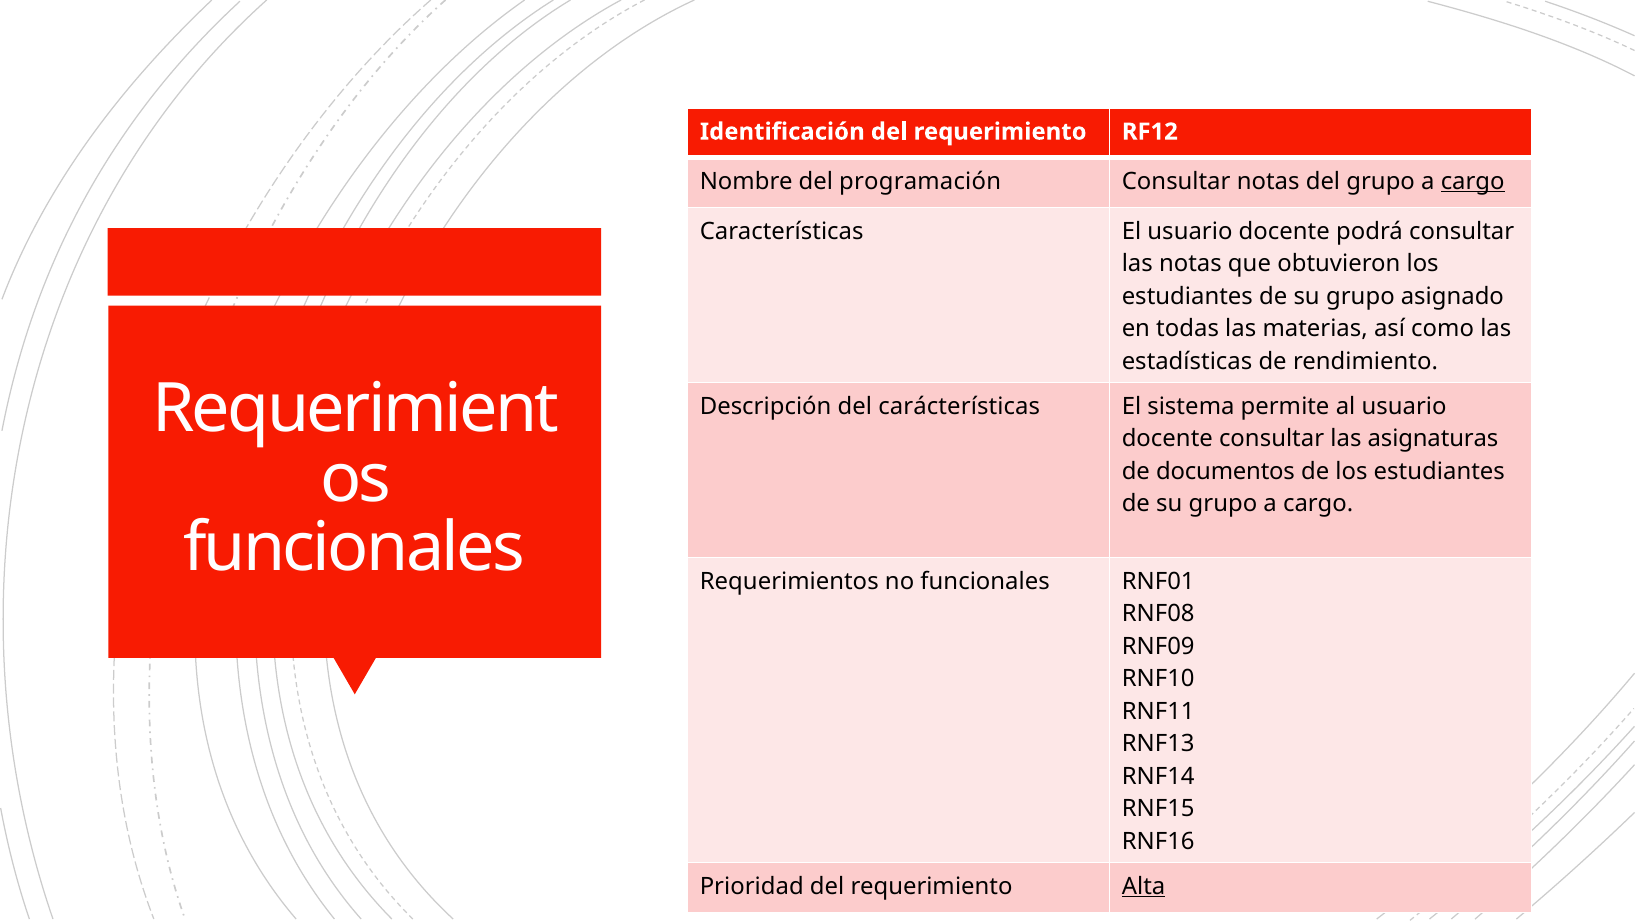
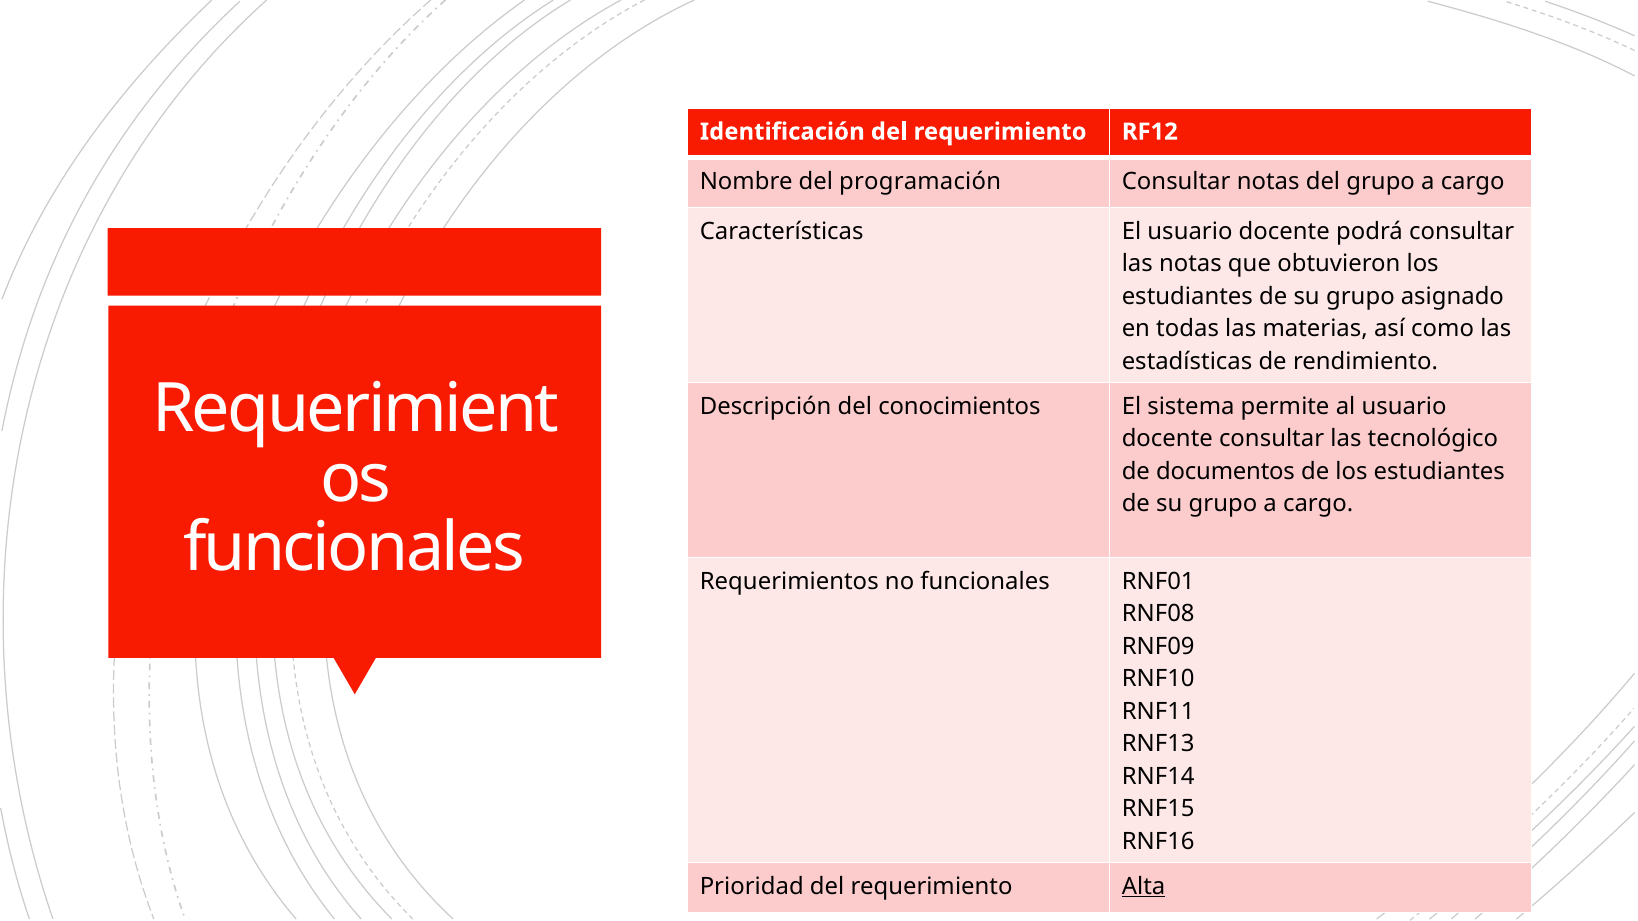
cargo at (1473, 182) underline: present -> none
carácterísticas: carácterísticas -> conocimientos
asignaturas: asignaturas -> tecnológico
